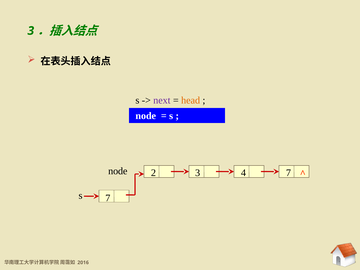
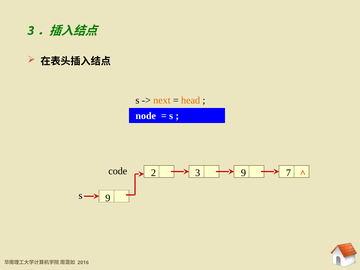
next colour: purple -> orange
node at (118, 171): node -> code
3 4: 4 -> 9
s 7: 7 -> 9
